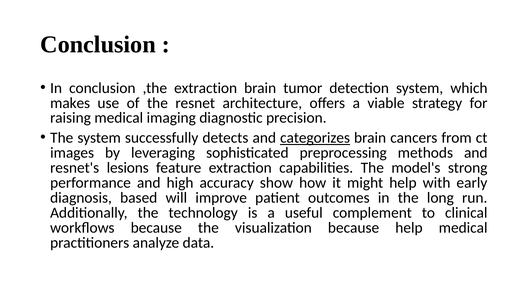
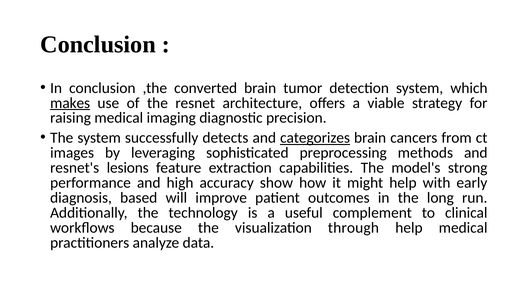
,the extraction: extraction -> converted
makes underline: none -> present
visualization because: because -> through
